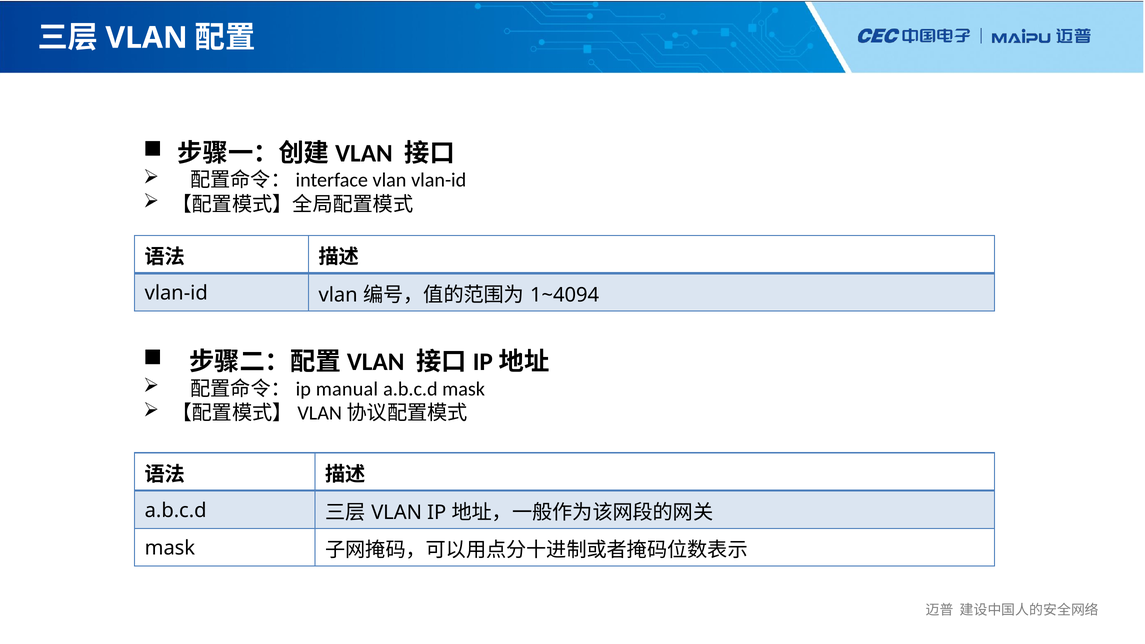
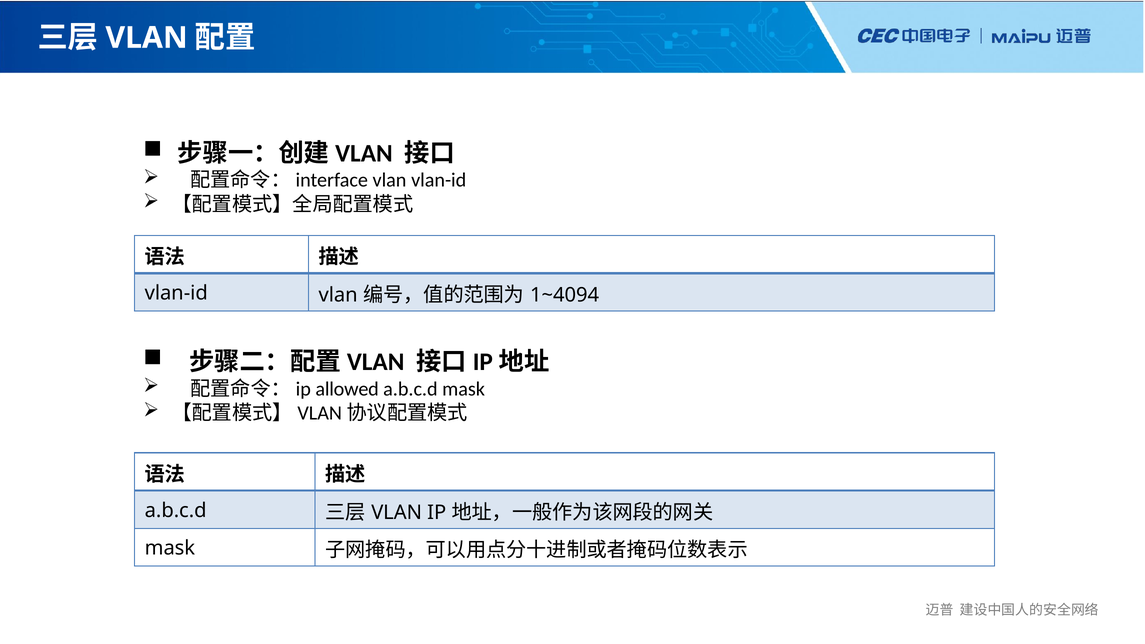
manual: manual -> allowed
